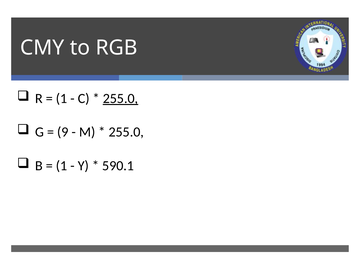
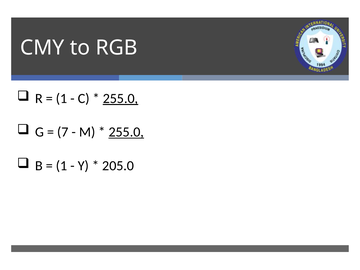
9: 9 -> 7
255.0 at (126, 132) underline: none -> present
590.1: 590.1 -> 205.0
